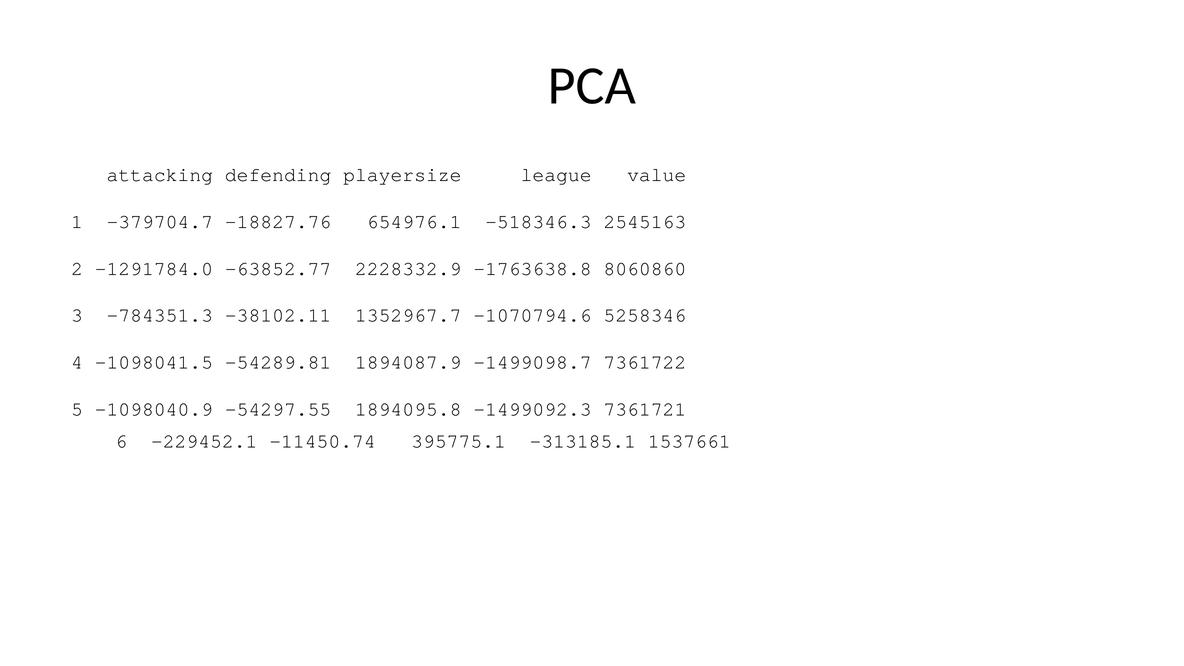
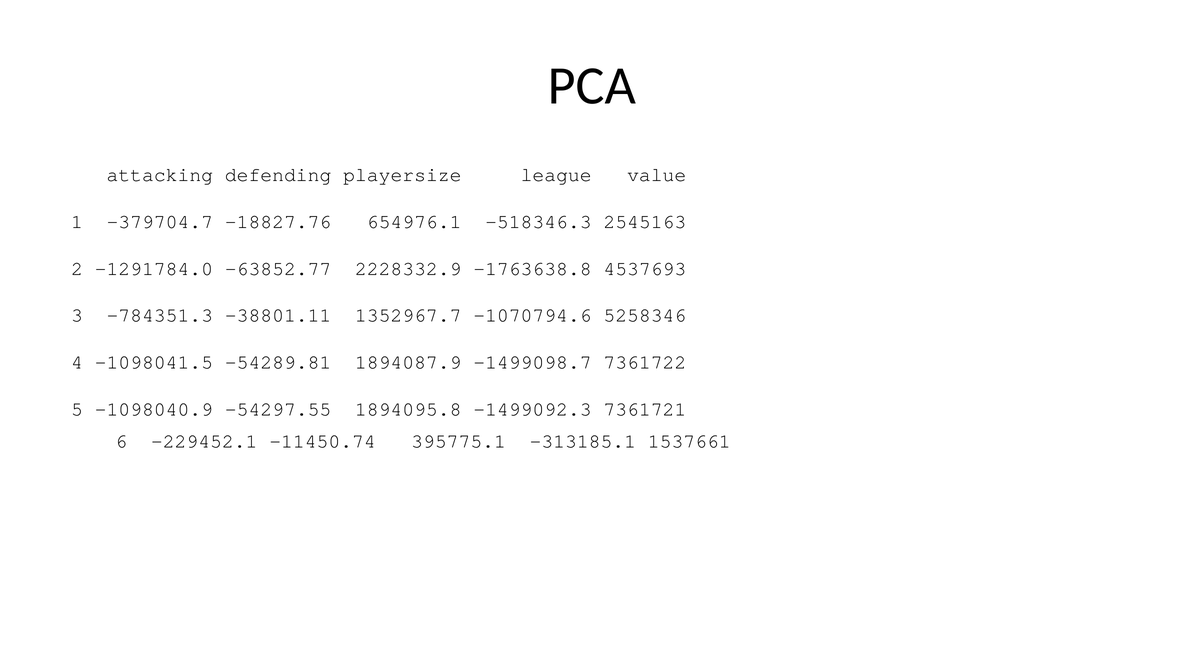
8060860: 8060860 -> 4537693
-38102.11: -38102.11 -> -38801.11
